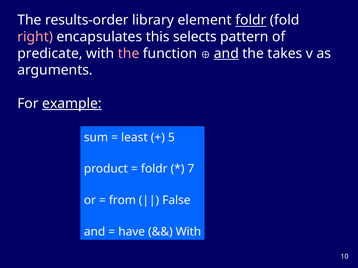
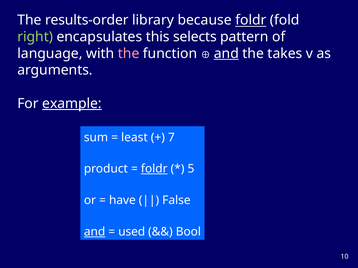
element: element -> because
right colour: pink -> light green
predicate: predicate -> language
5: 5 -> 7
foldr at (154, 169) underline: none -> present
7: 7 -> 5
from: from -> have
and at (95, 232) underline: none -> present
have: have -> used
With at (188, 232): With -> Bool
